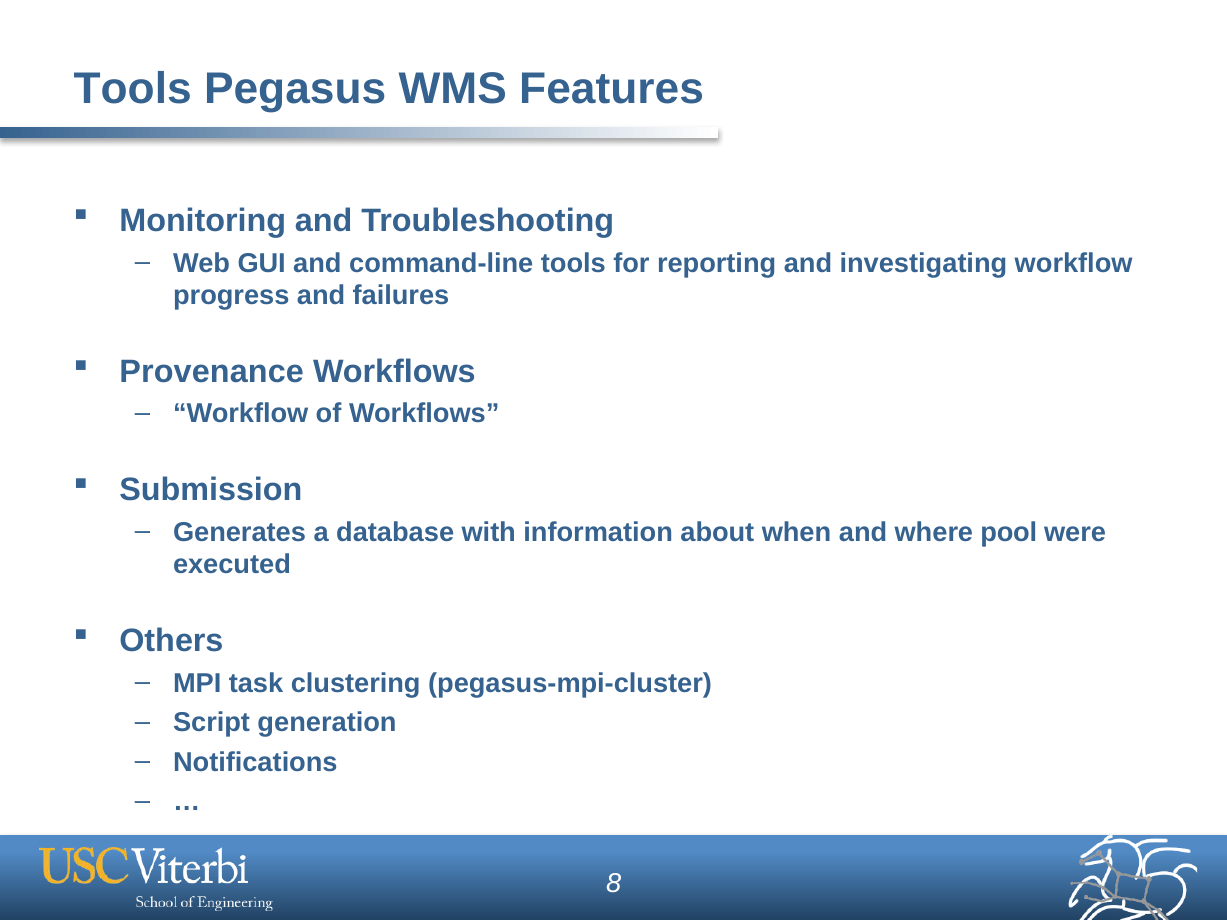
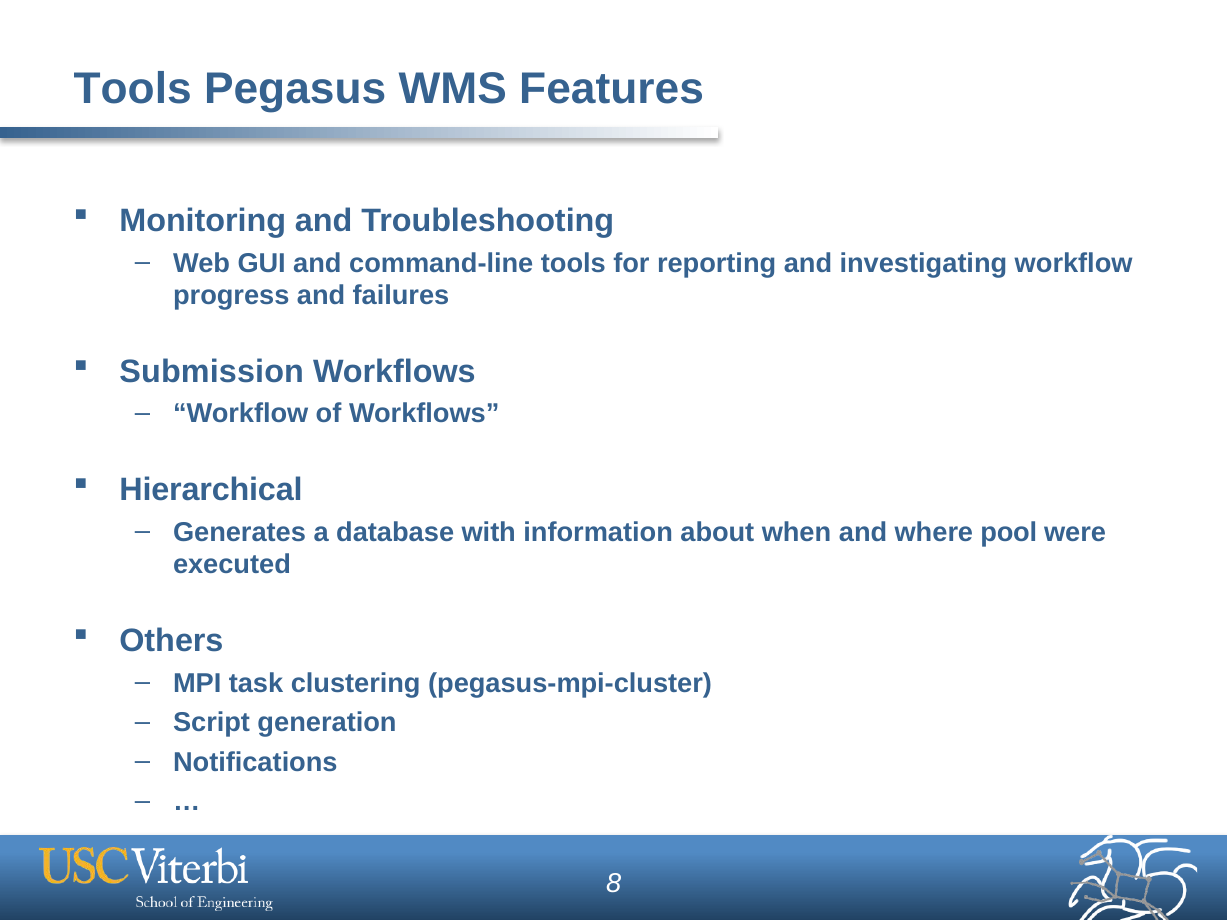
Provenance: Provenance -> Submission
Submission: Submission -> Hierarchical
